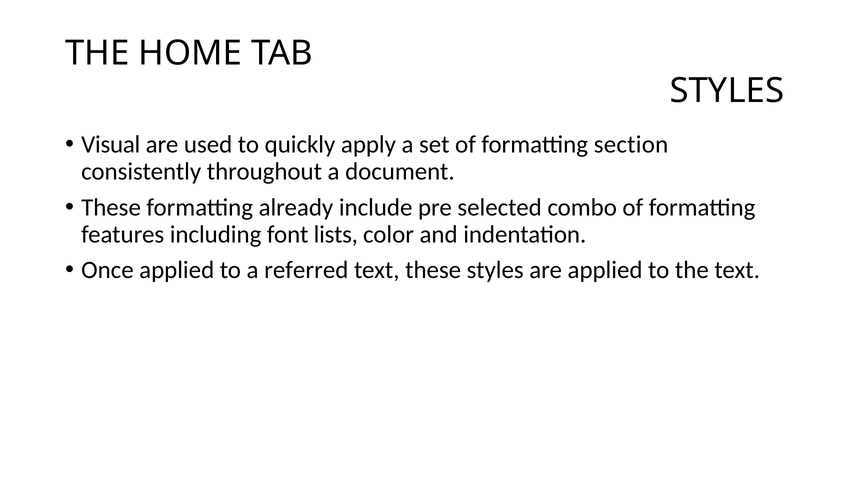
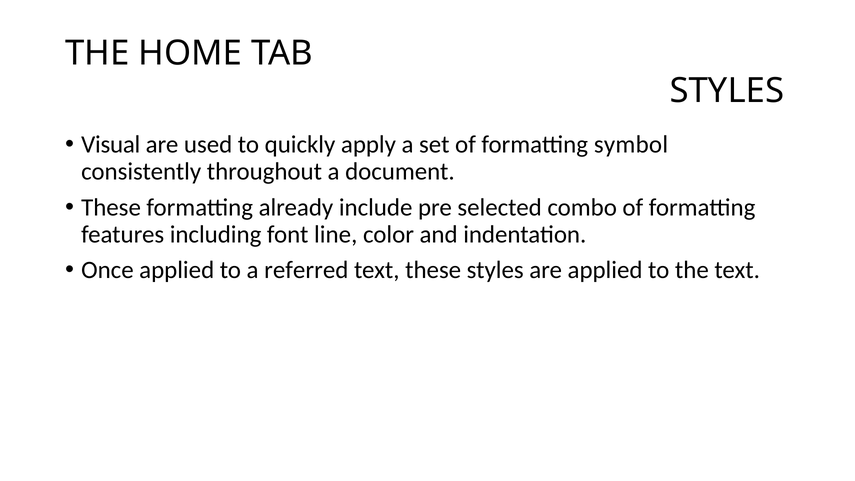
section: section -> symbol
lists: lists -> line
